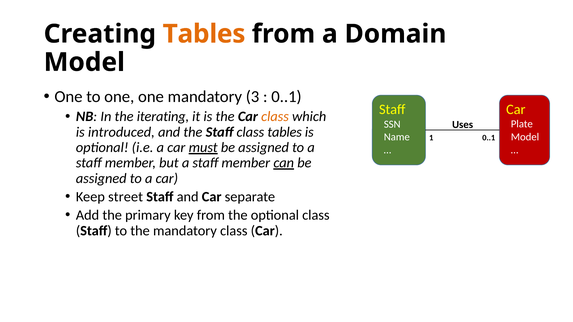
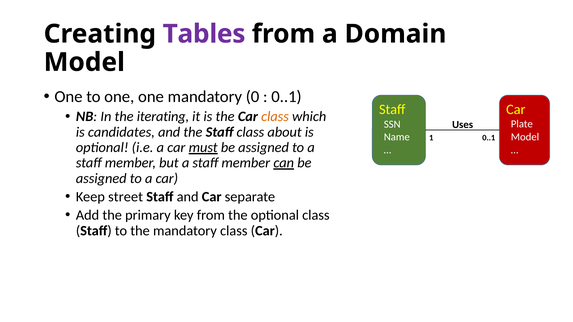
Tables at (204, 34) colour: orange -> purple
3: 3 -> 0
introduced: introduced -> candidates
class tables: tables -> about
